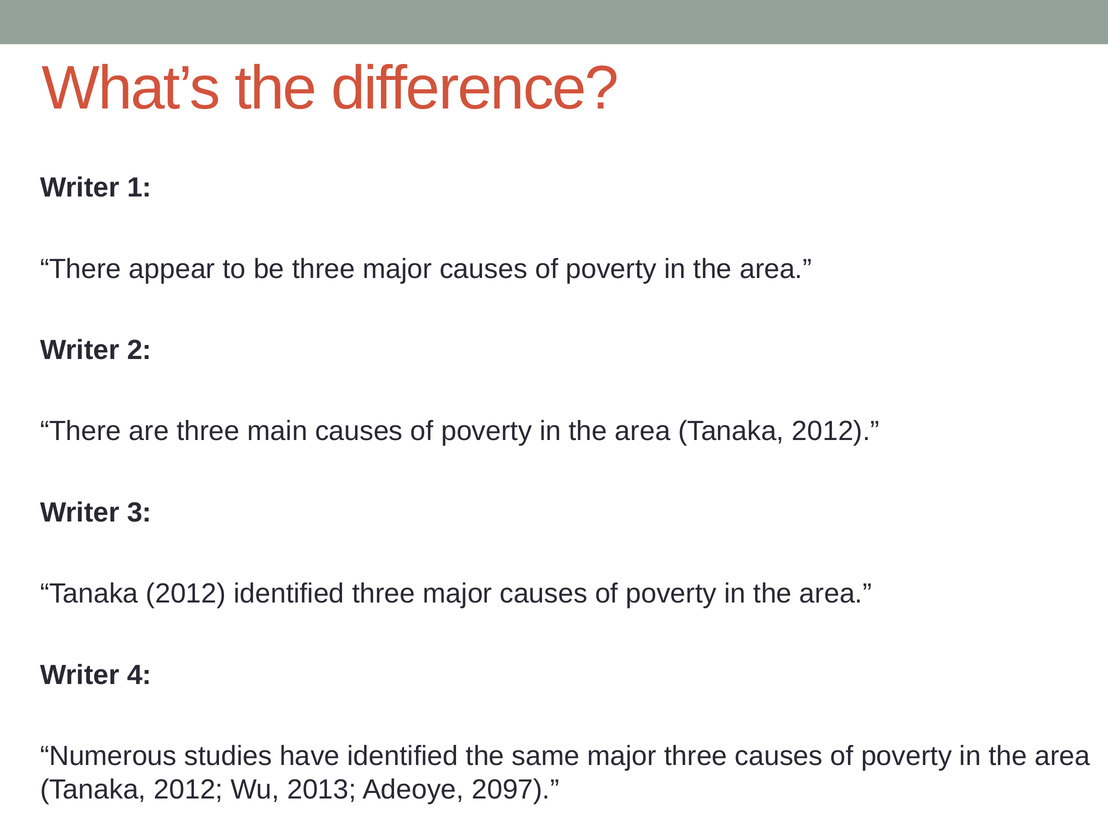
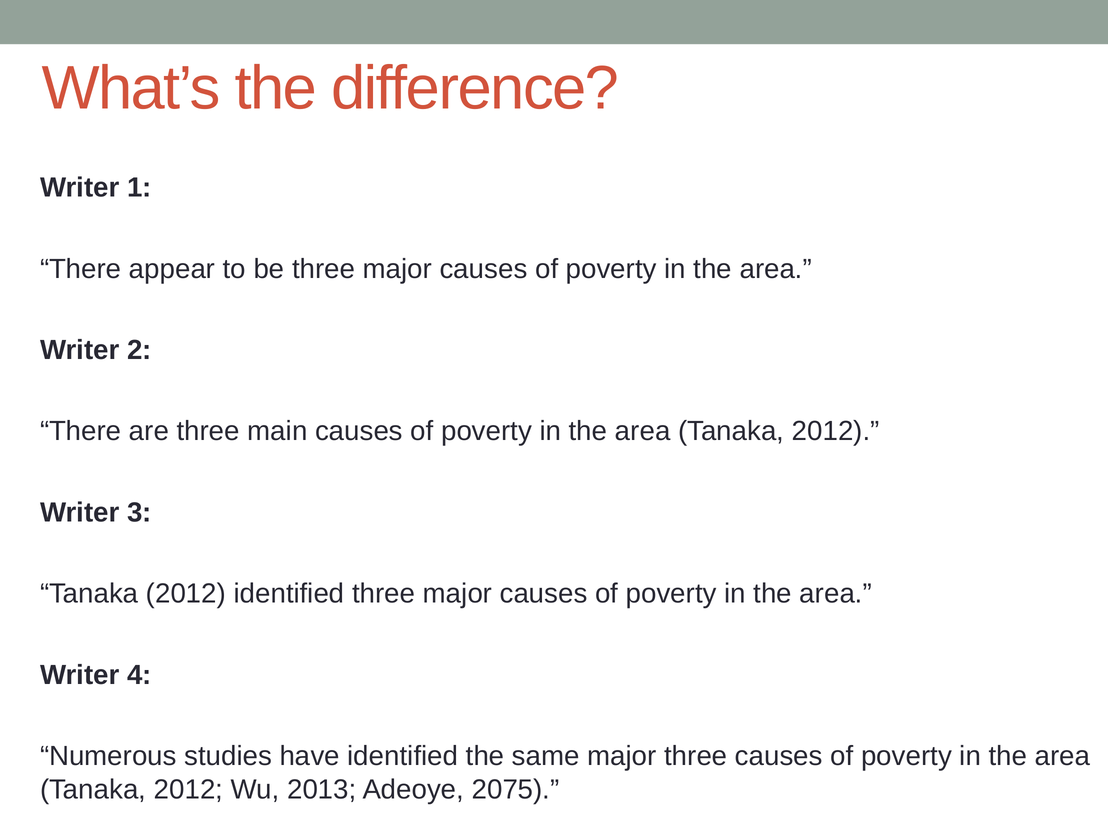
2097: 2097 -> 2075
